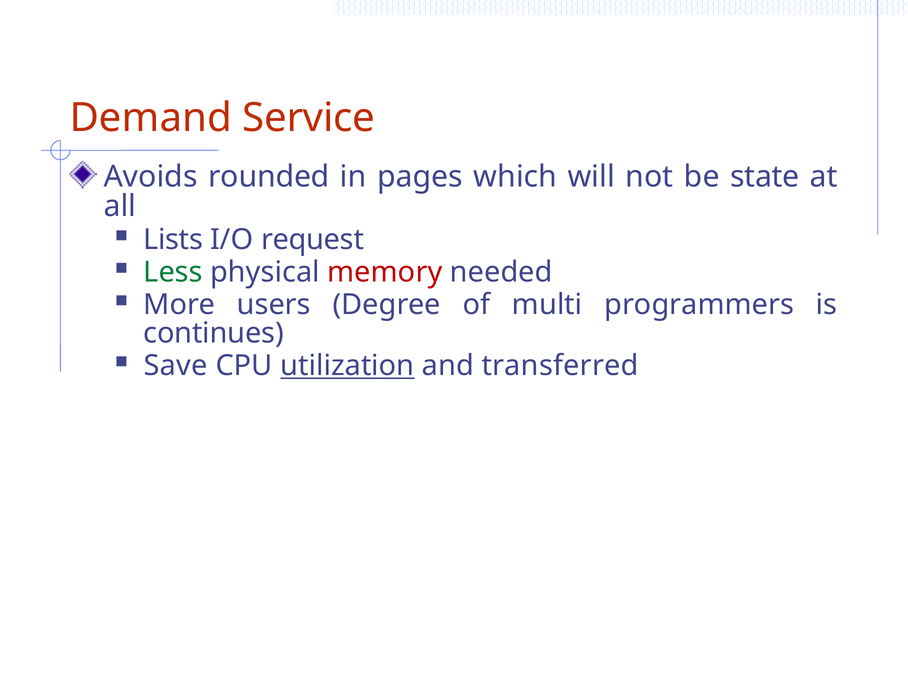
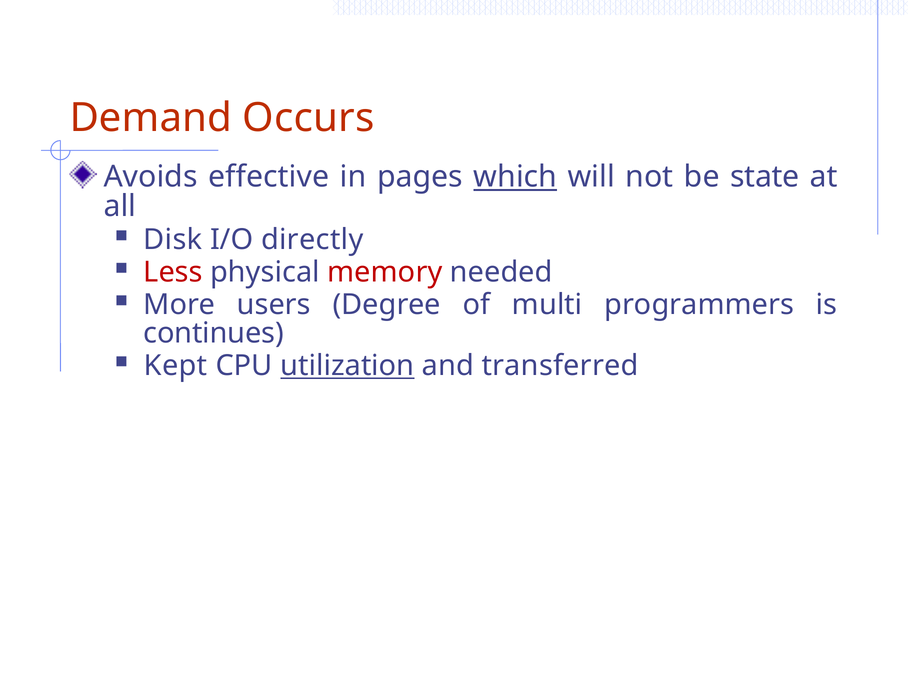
Service: Service -> Occurs
rounded: rounded -> effective
which underline: none -> present
Lists: Lists -> Disk
request: request -> directly
Less colour: green -> red
Save: Save -> Kept
